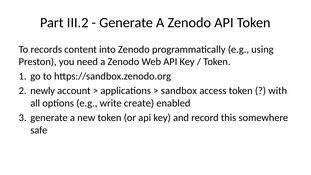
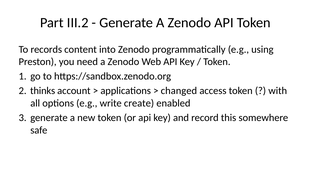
newly: newly -> thinks
sandbox: sandbox -> changed
